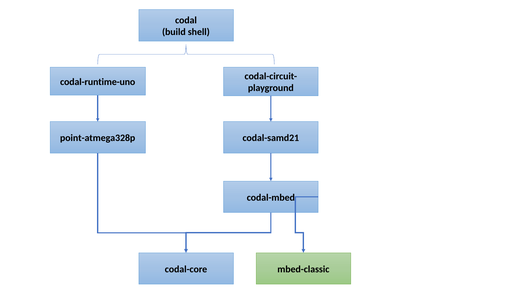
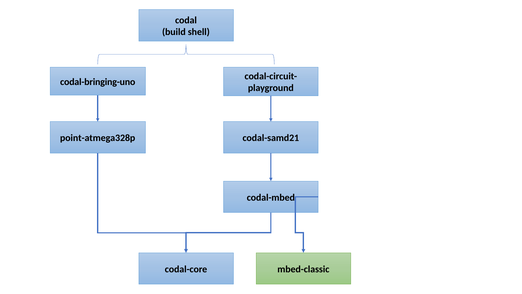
codal-runtime-uno: codal-runtime-uno -> codal-bringing-uno
